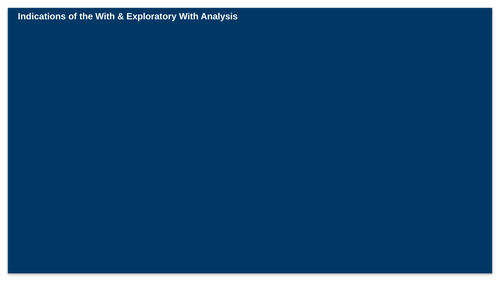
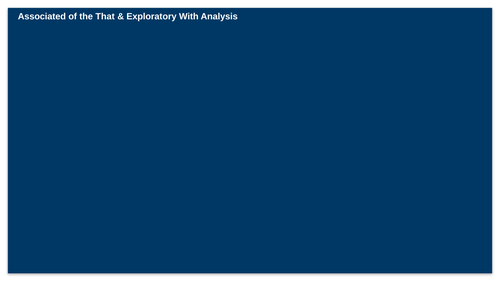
Indications: Indications -> Associated
the With: With -> That
